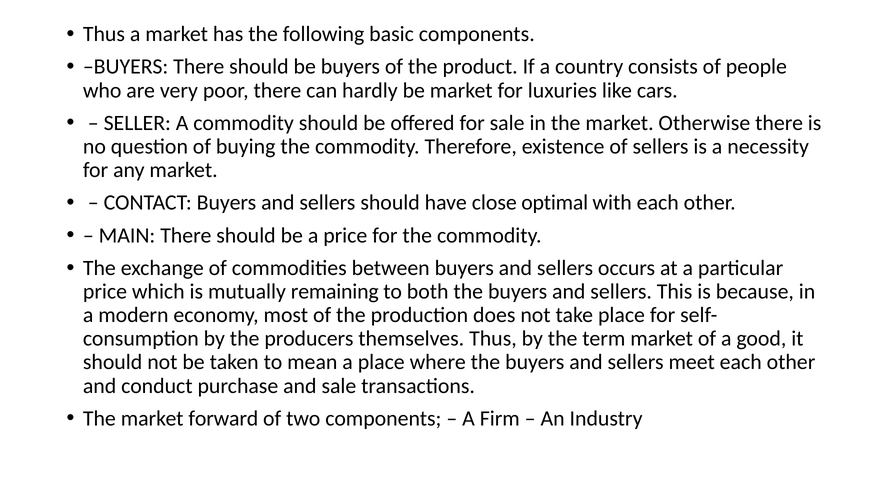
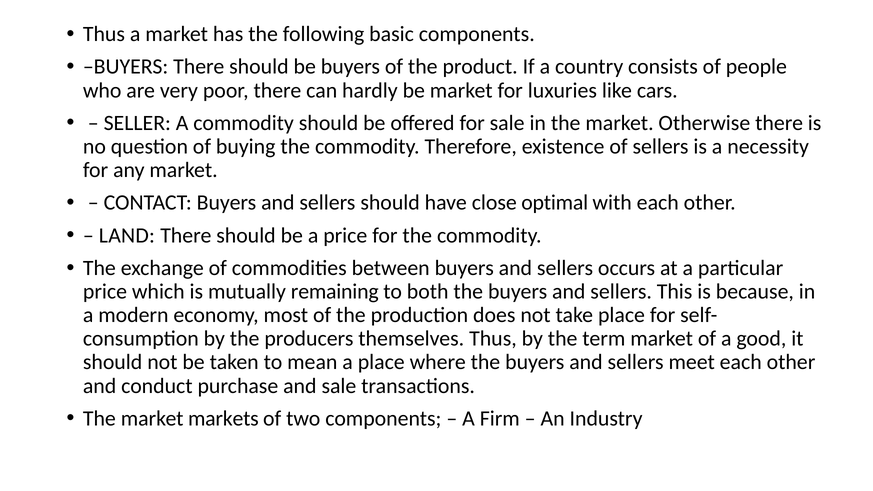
MAIN: MAIN -> LAND
forward: forward -> markets
